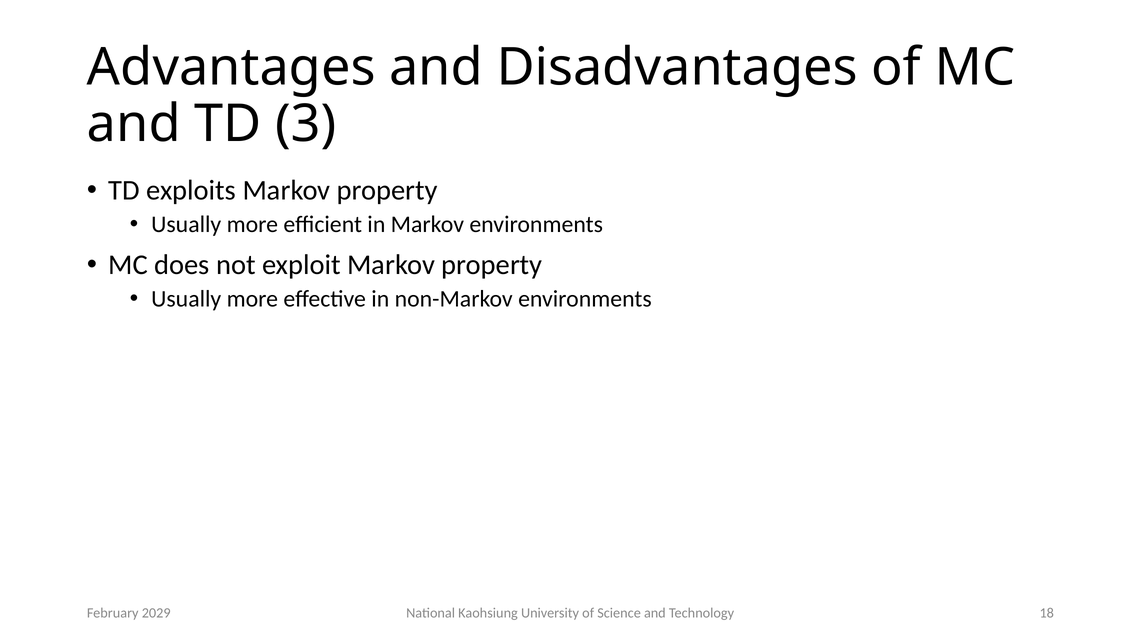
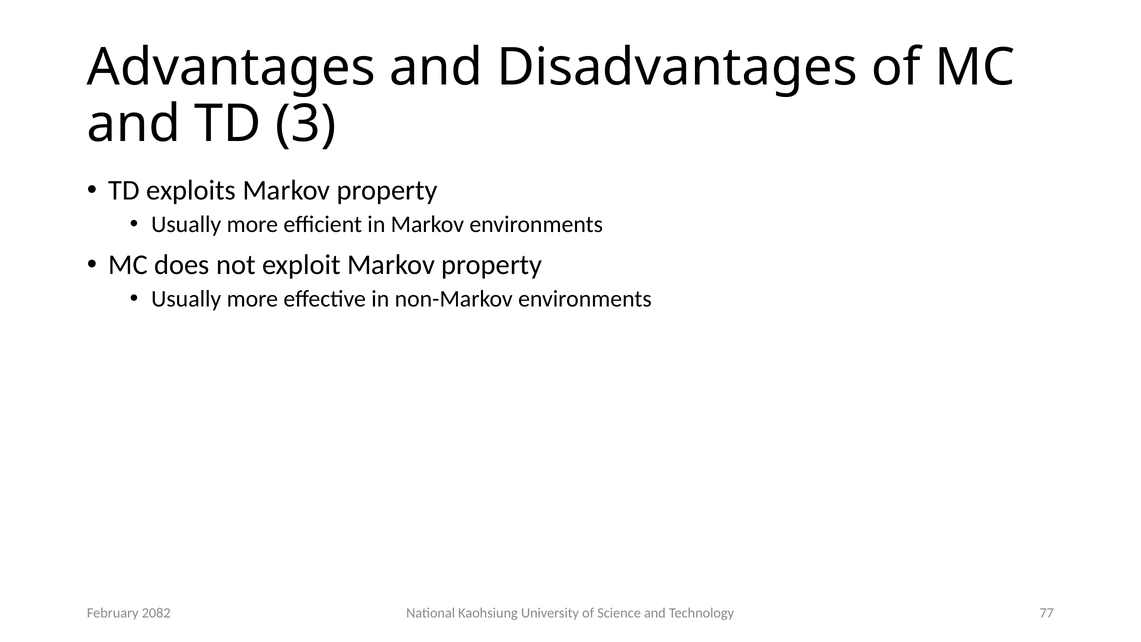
18: 18 -> 77
2029: 2029 -> 2082
